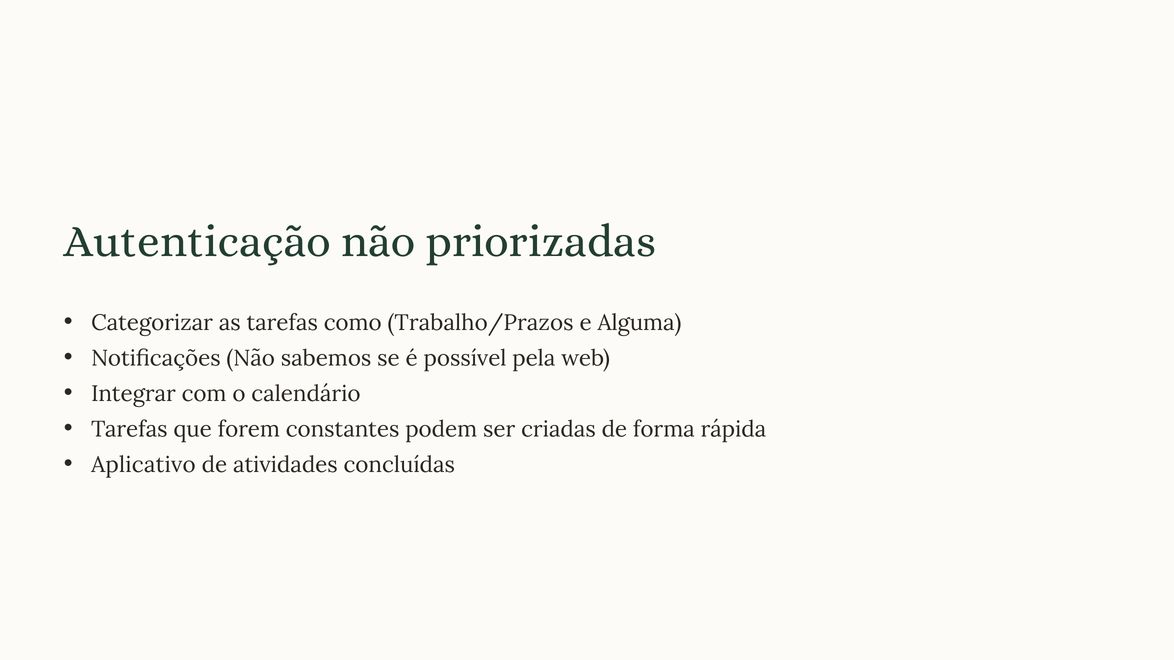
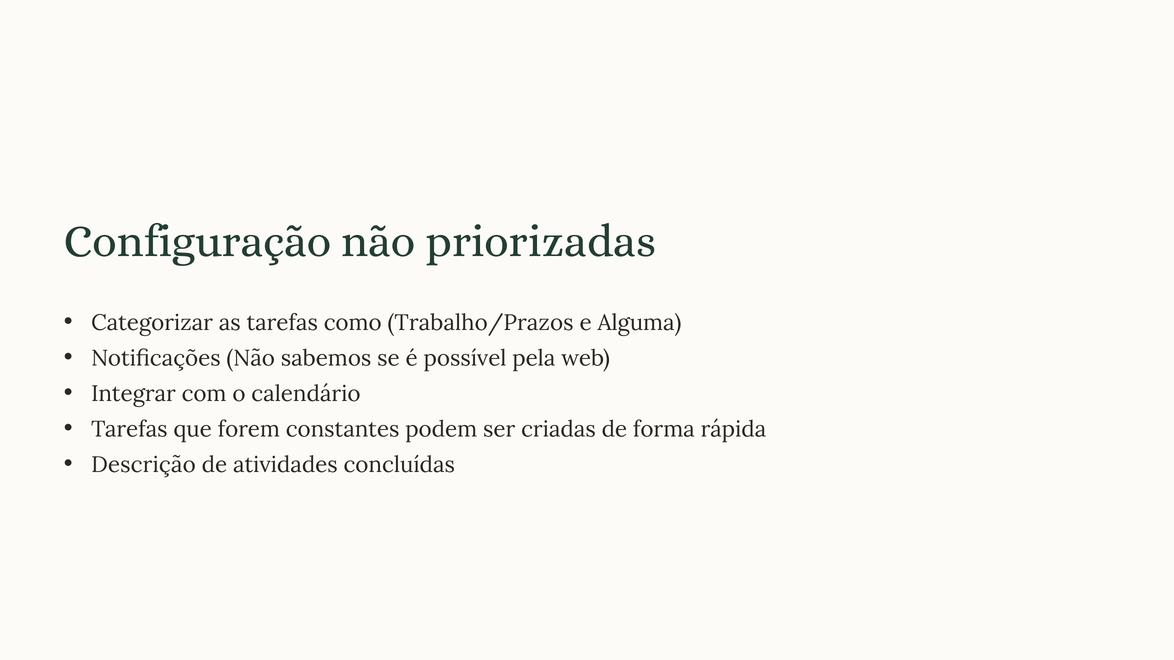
Autenticação: Autenticação -> Configuração
Aplicativo: Aplicativo -> Descrição
